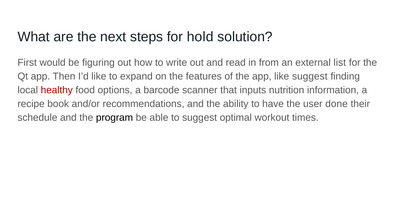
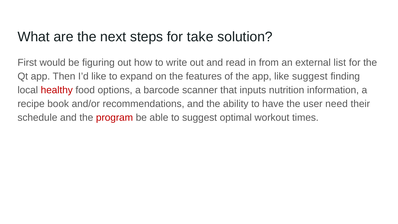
hold: hold -> take
done: done -> need
program colour: black -> red
